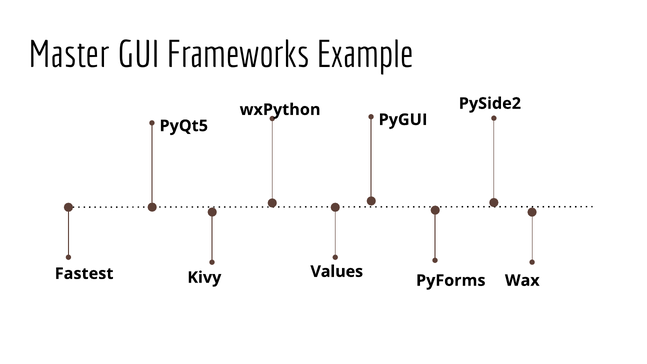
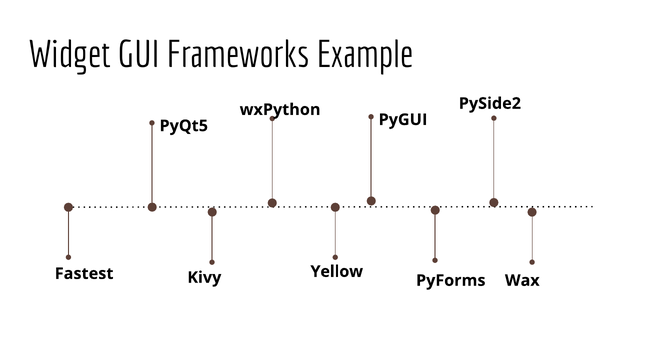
Master: Master -> Widget
Values: Values -> Yellow
